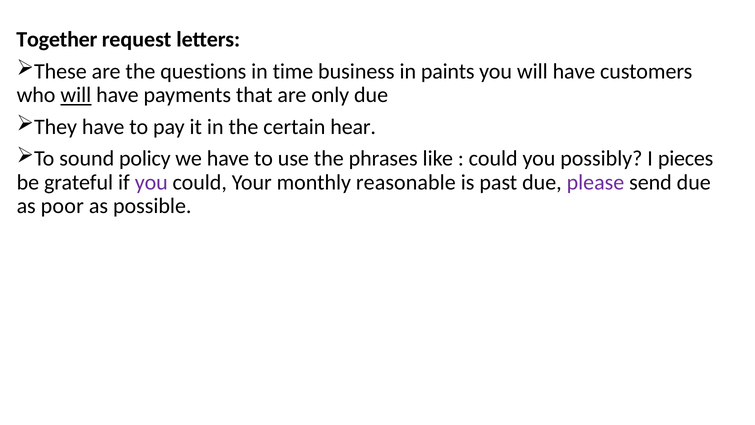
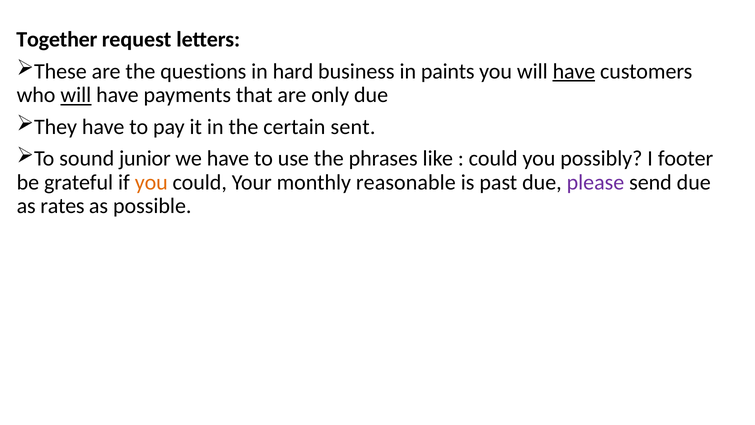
time: time -> hard
have at (574, 71) underline: none -> present
hear: hear -> sent
policy: policy -> junior
pieces: pieces -> footer
you at (151, 182) colour: purple -> orange
poor: poor -> rates
